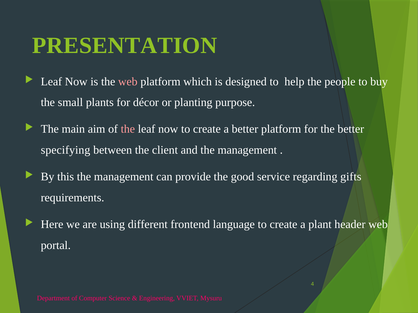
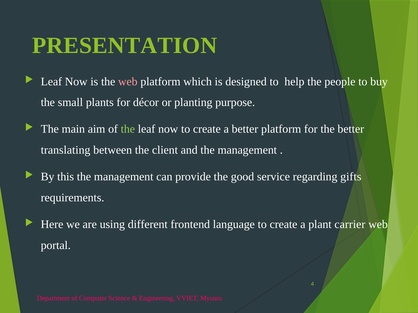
the at (128, 129) colour: pink -> light green
specifying: specifying -> translating
header: header -> carrier
